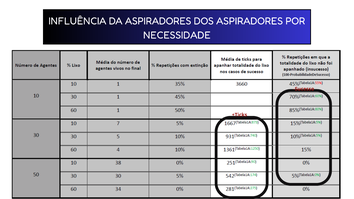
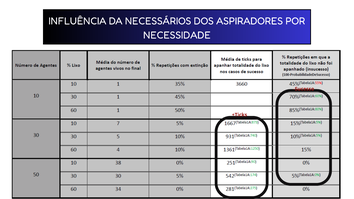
DA ASPIRADORES: ASPIRADORES -> NECESSÁRIOS
